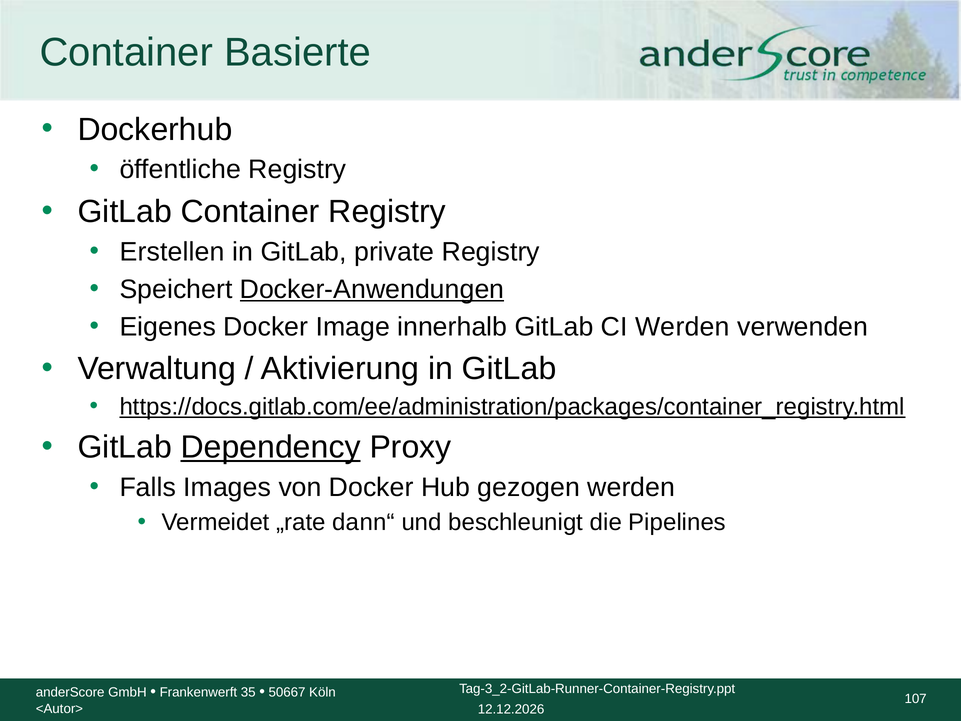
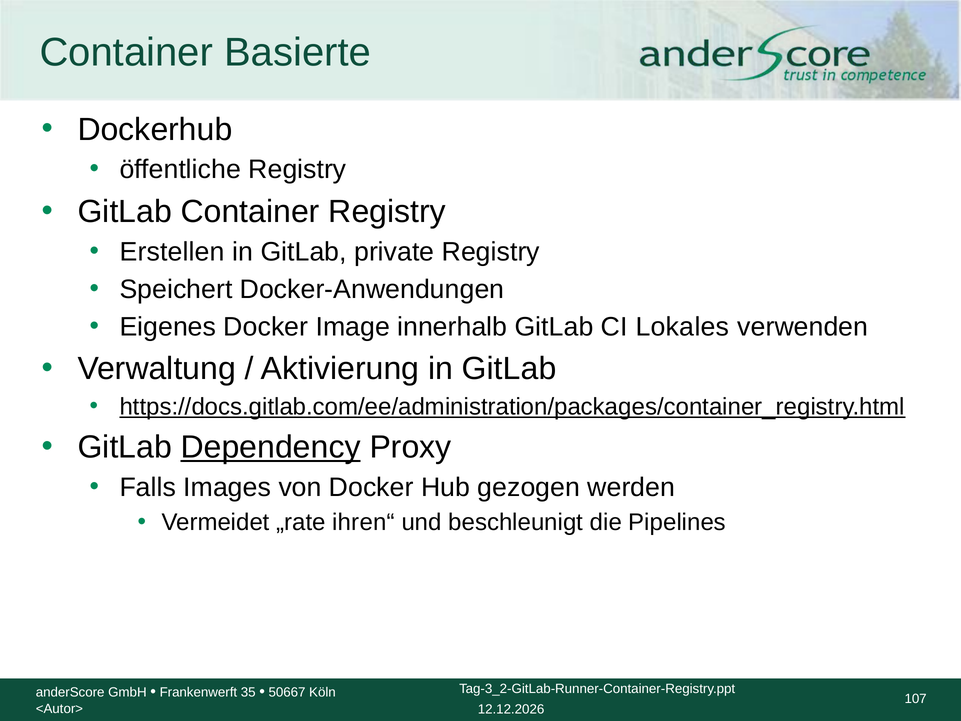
Docker-Anwendungen underline: present -> none
CI Werden: Werden -> Lokales
dann“: dann“ -> ihren“
